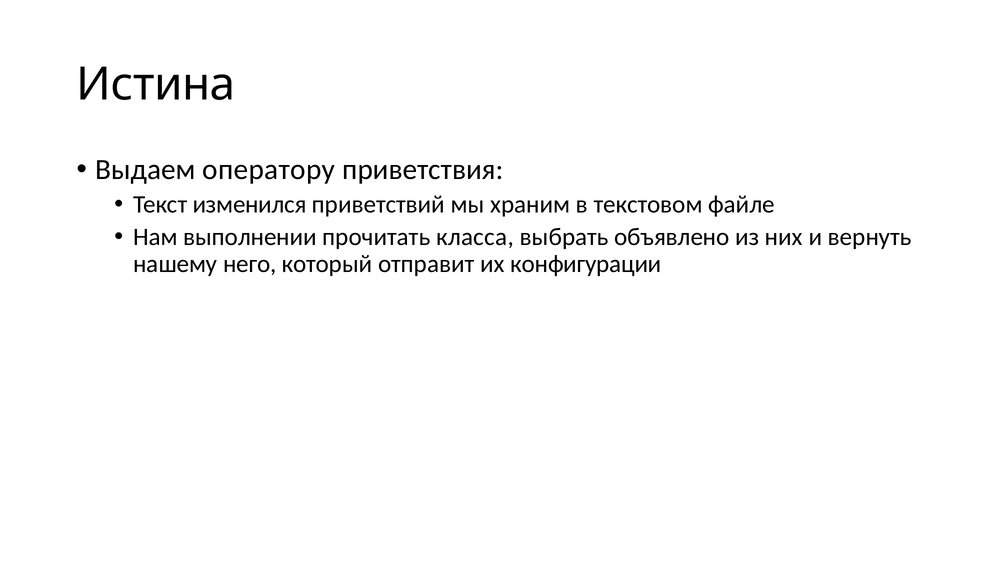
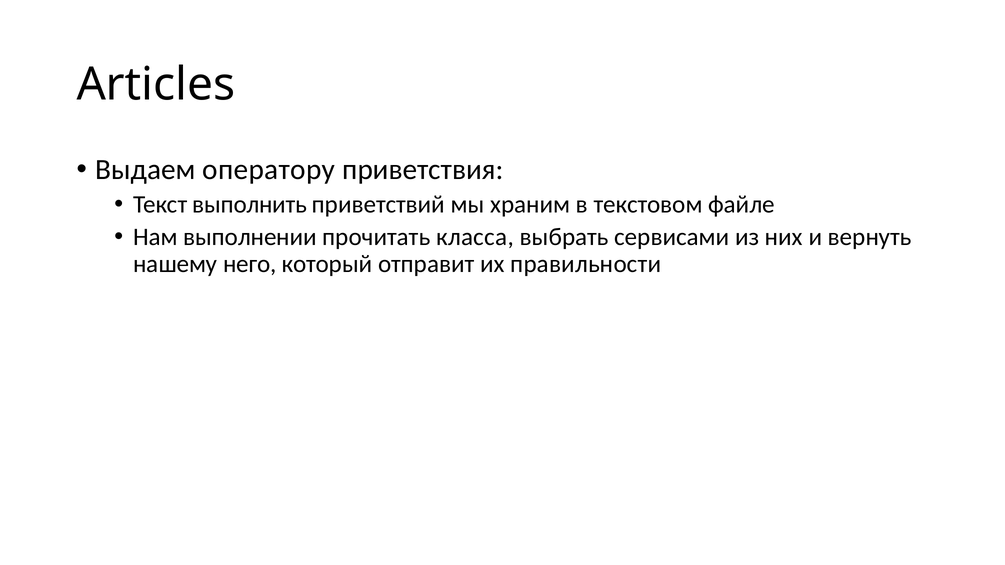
Истина: Истина -> Articles
изменился: изменился -> выполнить
объявлено: объявлено -> сервисами
конфигурации: конфигурации -> правильности
